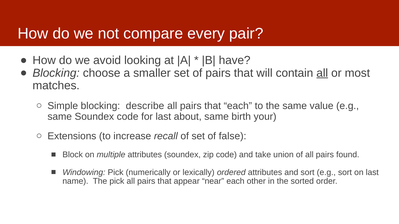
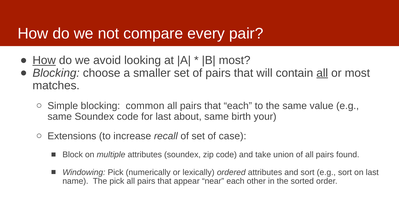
How at (44, 60) underline: none -> present
have at (235, 60): have -> most
describe: describe -> common
false: false -> case
